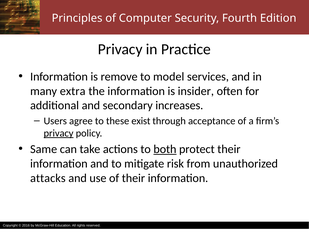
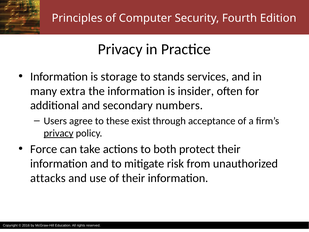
remove: remove -> storage
model: model -> stands
increases: increases -> numbers
Same: Same -> Force
both underline: present -> none
